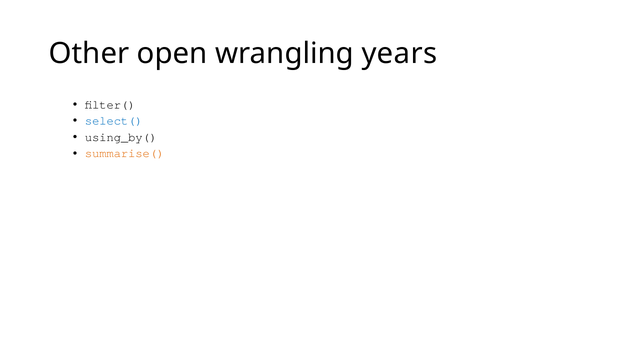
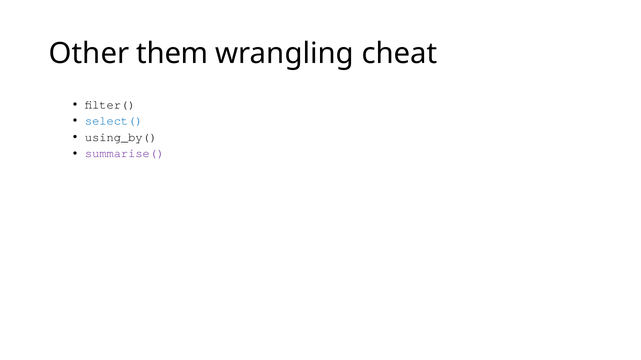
open: open -> them
years: years -> cheat
summarise( colour: orange -> purple
